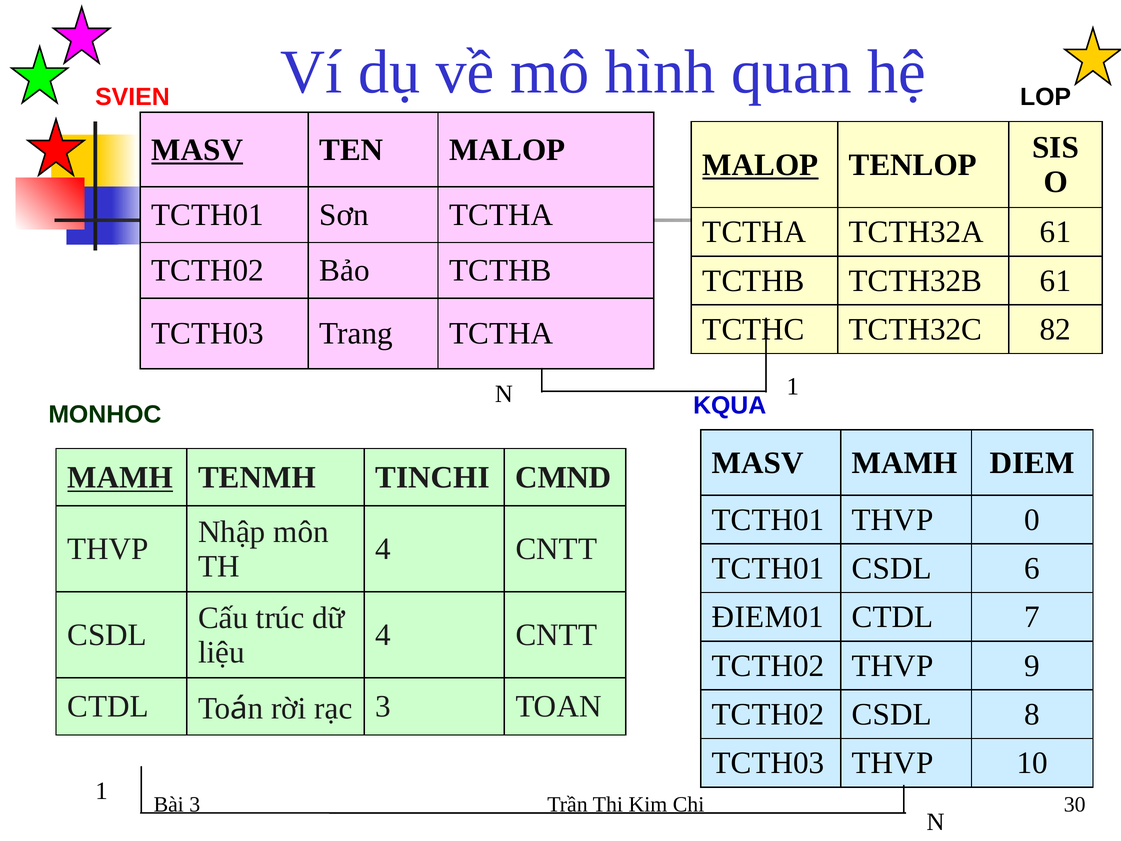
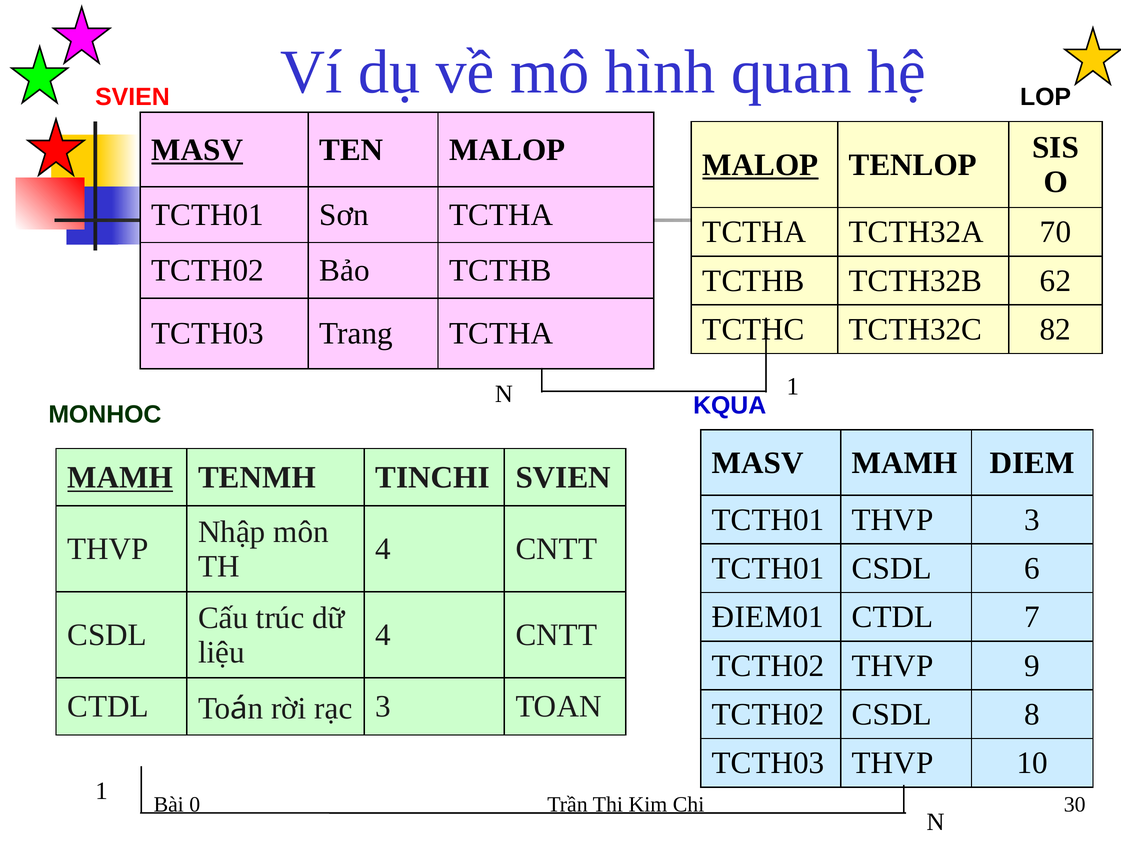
TCTH32A 61: 61 -> 70
TCTH32B 61: 61 -> 62
TINCHI CMND: CMND -> SVIEN
THVP 0: 0 -> 3
Bài 3: 3 -> 0
